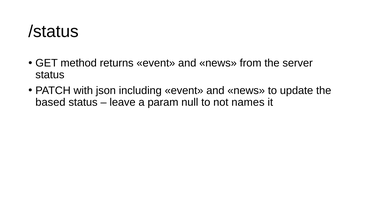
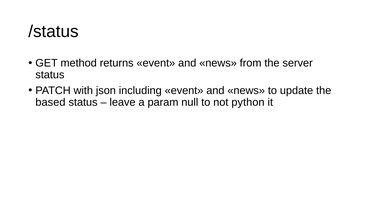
names: names -> python
